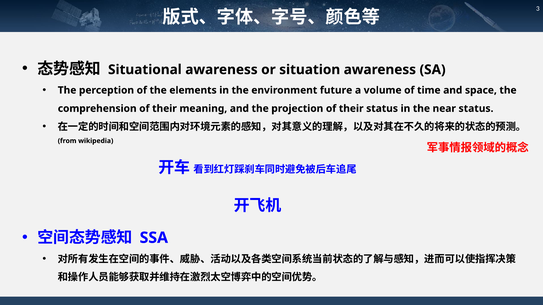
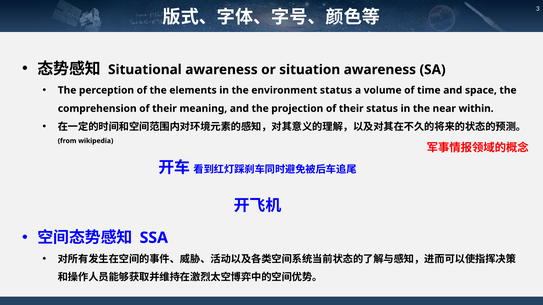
environment future: future -> status
near status: status -> within
